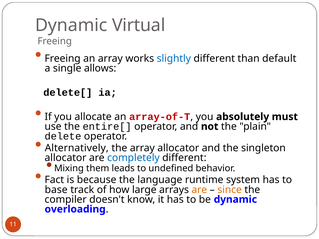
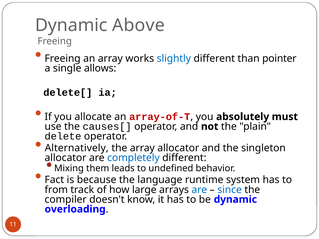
Virtual: Virtual -> Above
default: default -> pointer
entire[: entire[ -> causes[
base: base -> from
are at (199, 190) colour: orange -> blue
since colour: orange -> blue
